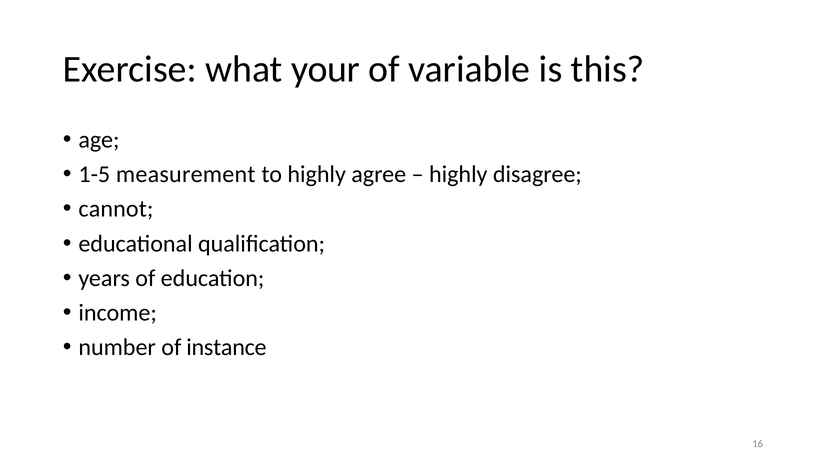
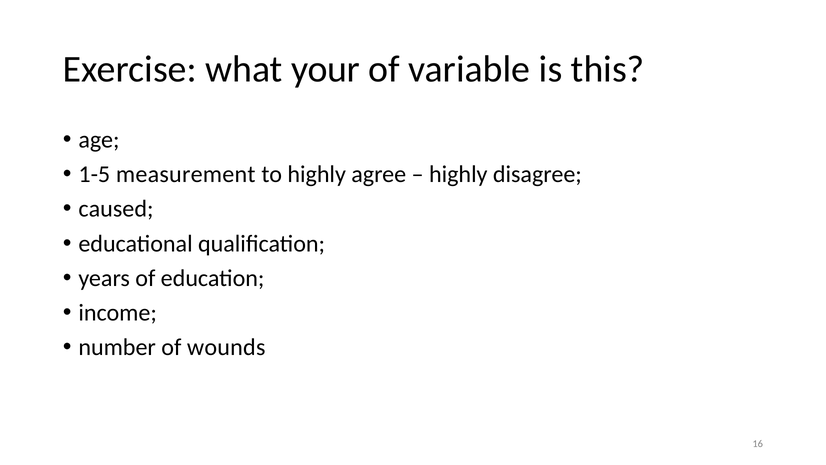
cannot: cannot -> caused
instance: instance -> wounds
